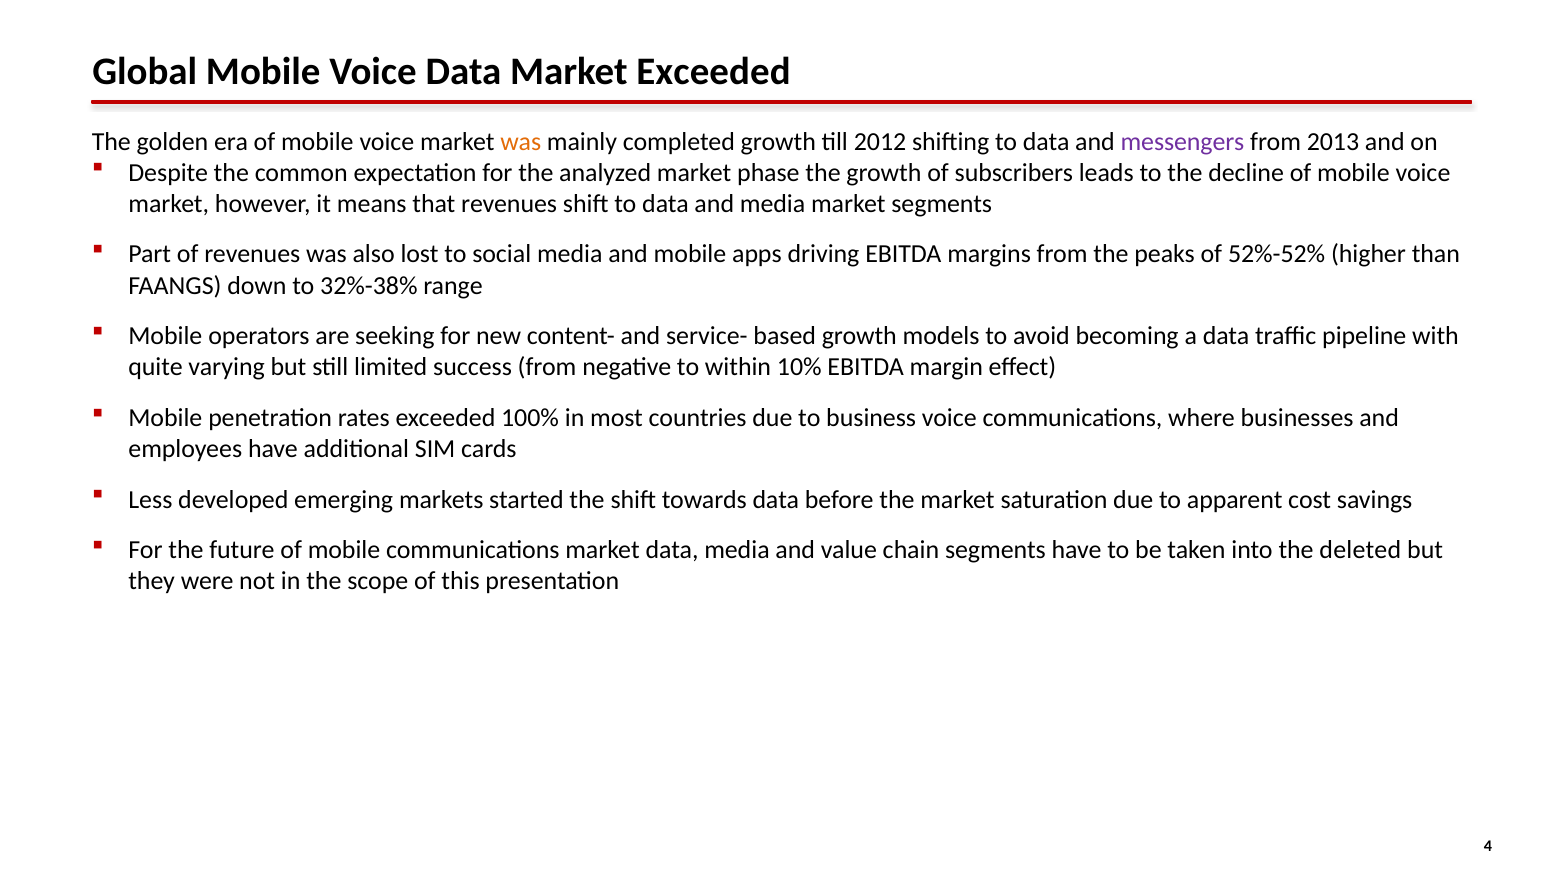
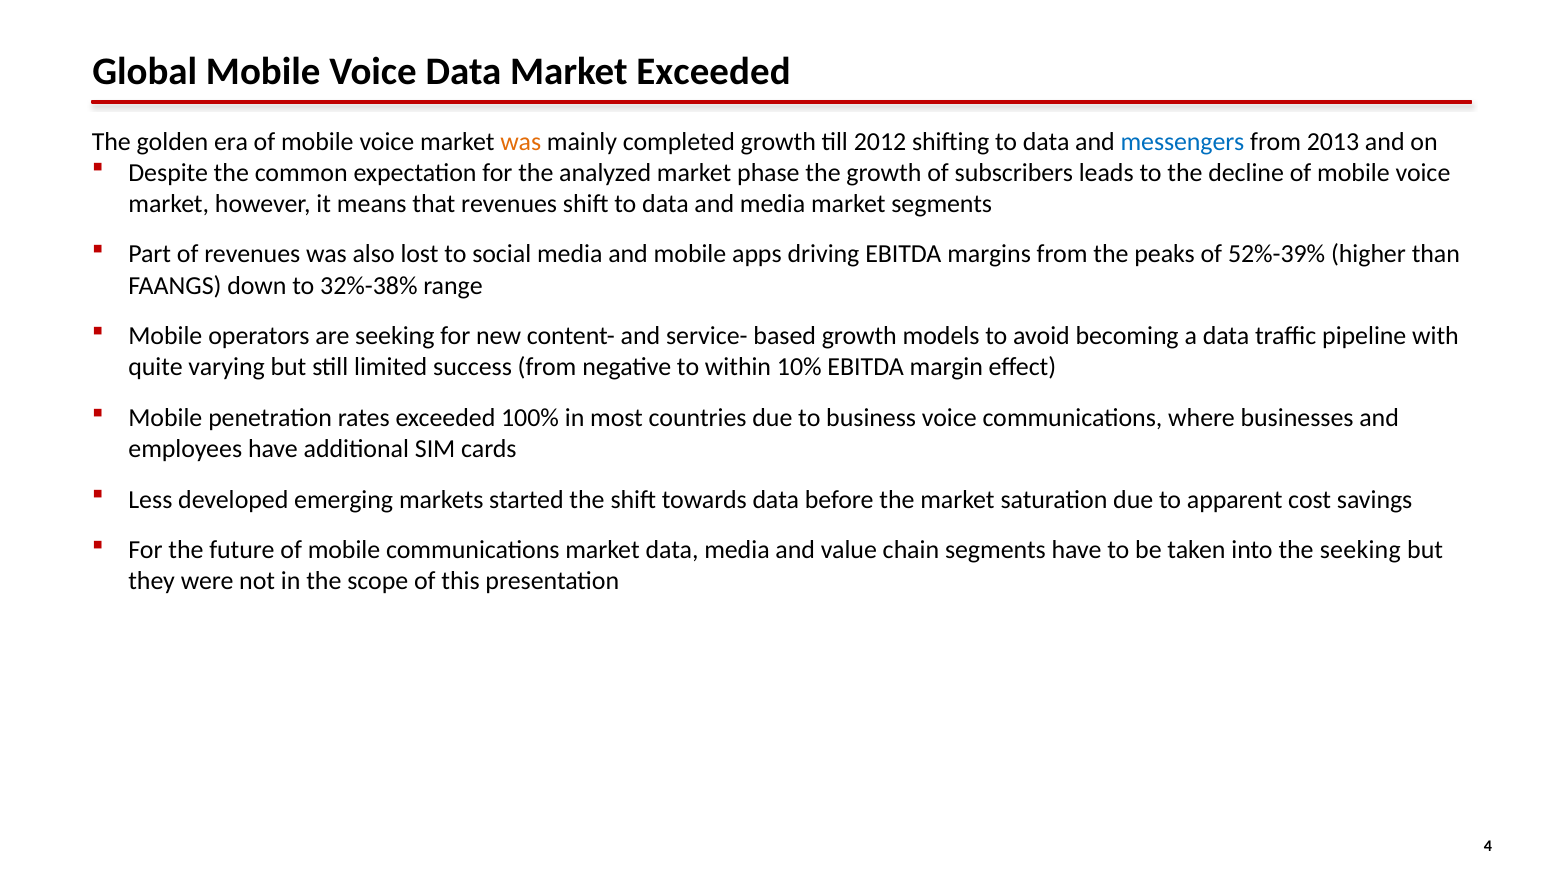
messengers colour: purple -> blue
52%-52%: 52%-52% -> 52%-39%
the deleted: deleted -> seeking
